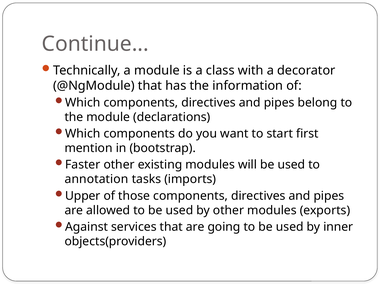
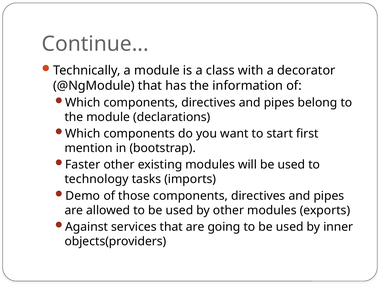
annotation: annotation -> technology
Upper: Upper -> Demo
